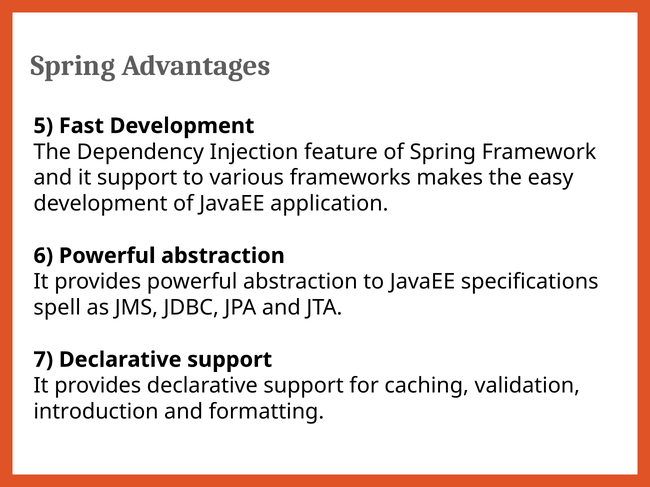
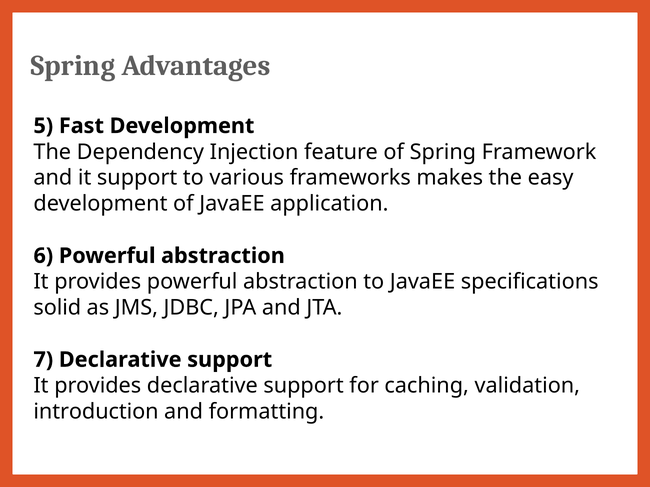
spell: spell -> solid
